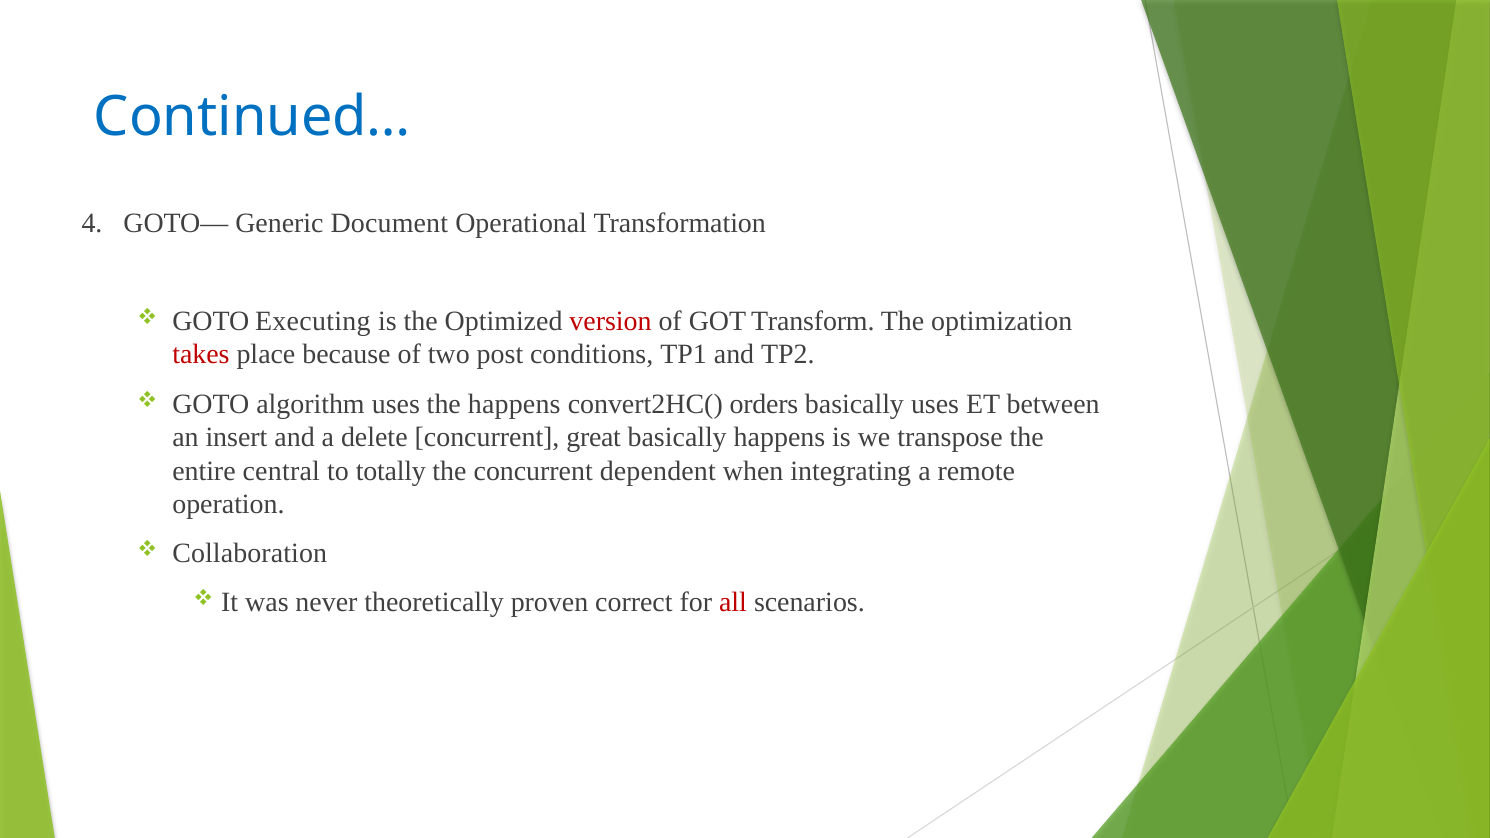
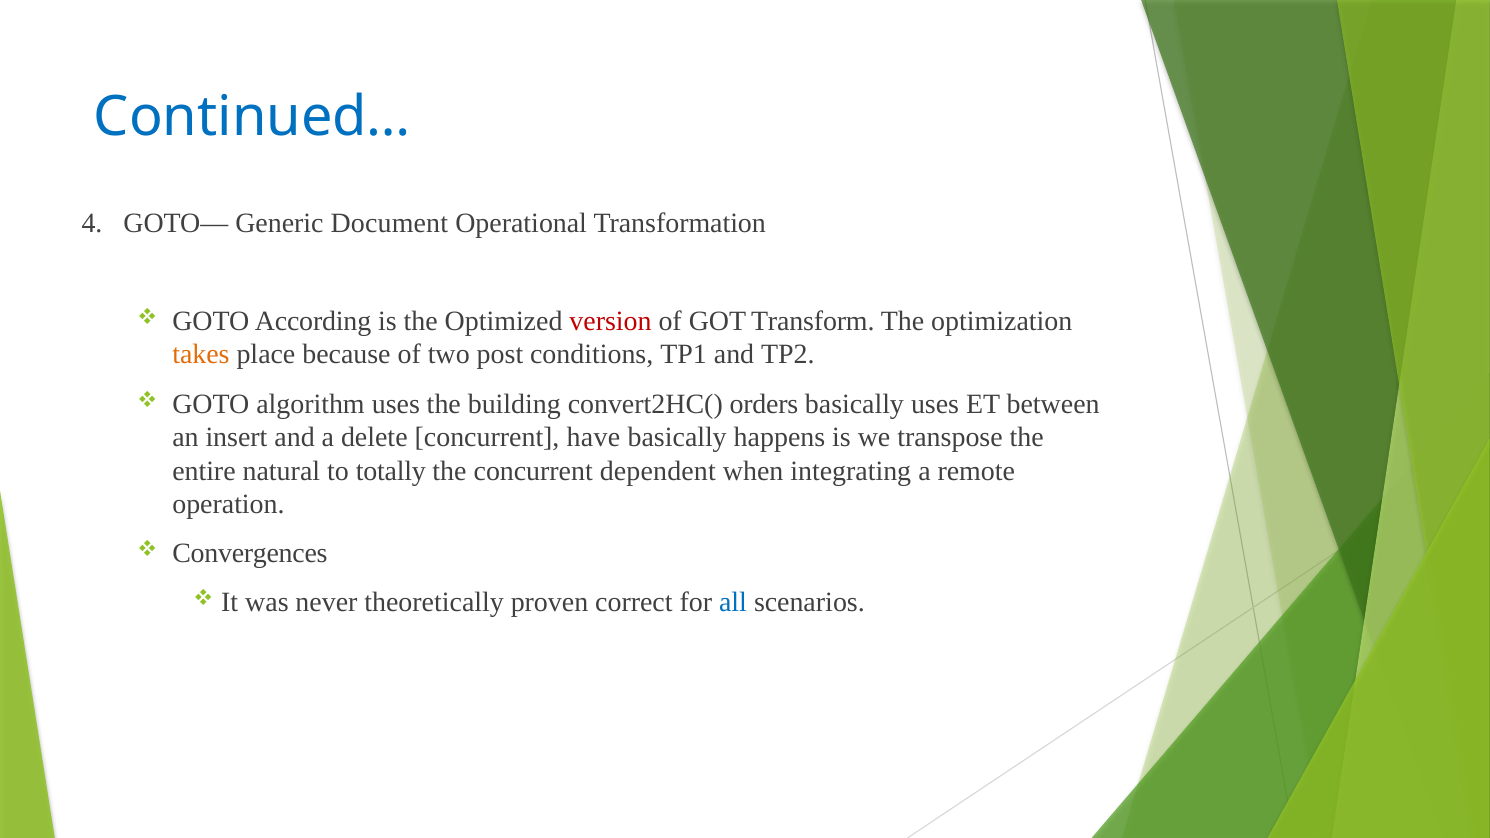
Executing: Executing -> According
takes colour: red -> orange
the happens: happens -> building
great: great -> have
central: central -> natural
Collaboration: Collaboration -> Convergences
all colour: red -> blue
